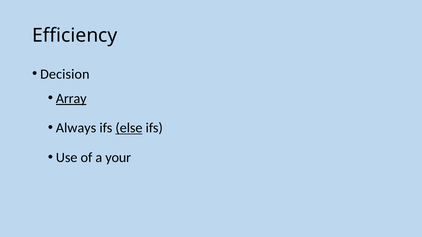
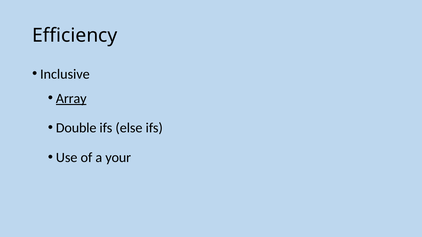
Decision: Decision -> Inclusive
Always: Always -> Double
else underline: present -> none
